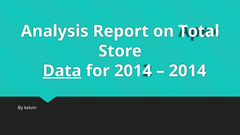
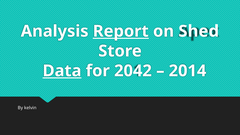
Report underline: none -> present
Total: Total -> Shed
for 2014: 2014 -> 2042
